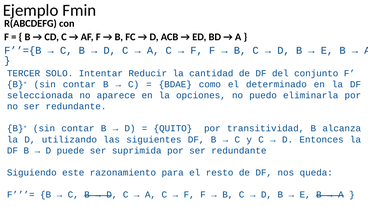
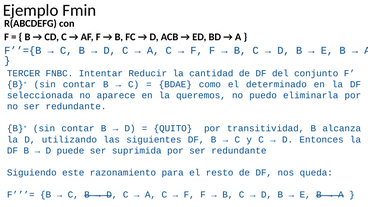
SOLO: SOLO -> FNBC
opciones: opciones -> queremos
